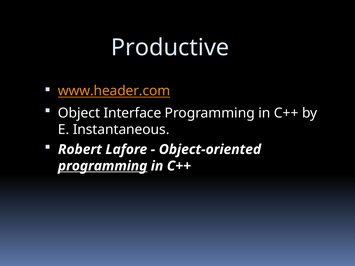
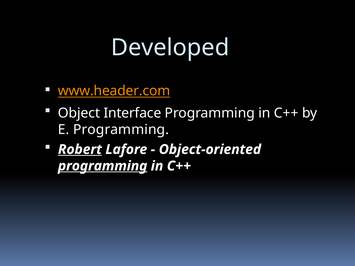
Productive: Productive -> Developed
E Instantaneous: Instantaneous -> Programming
Robert underline: none -> present
